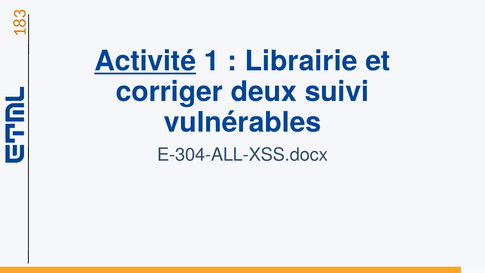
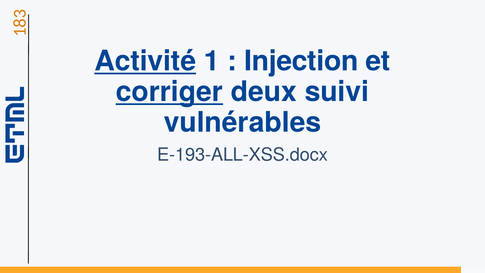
Librairie: Librairie -> Injection
corriger underline: none -> present
E-304-ALL-XSS.docx: E-304-ALL-XSS.docx -> E-193-ALL-XSS.docx
